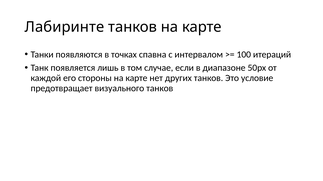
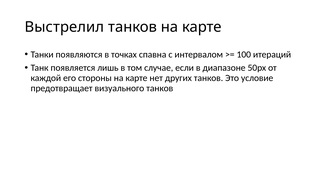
Лабиринте: Лабиринте -> Выстрелил
